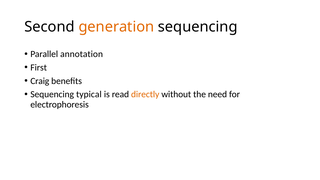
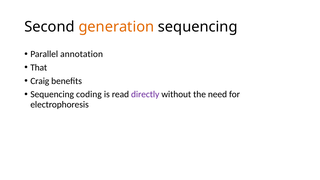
First: First -> That
typical: typical -> coding
directly colour: orange -> purple
